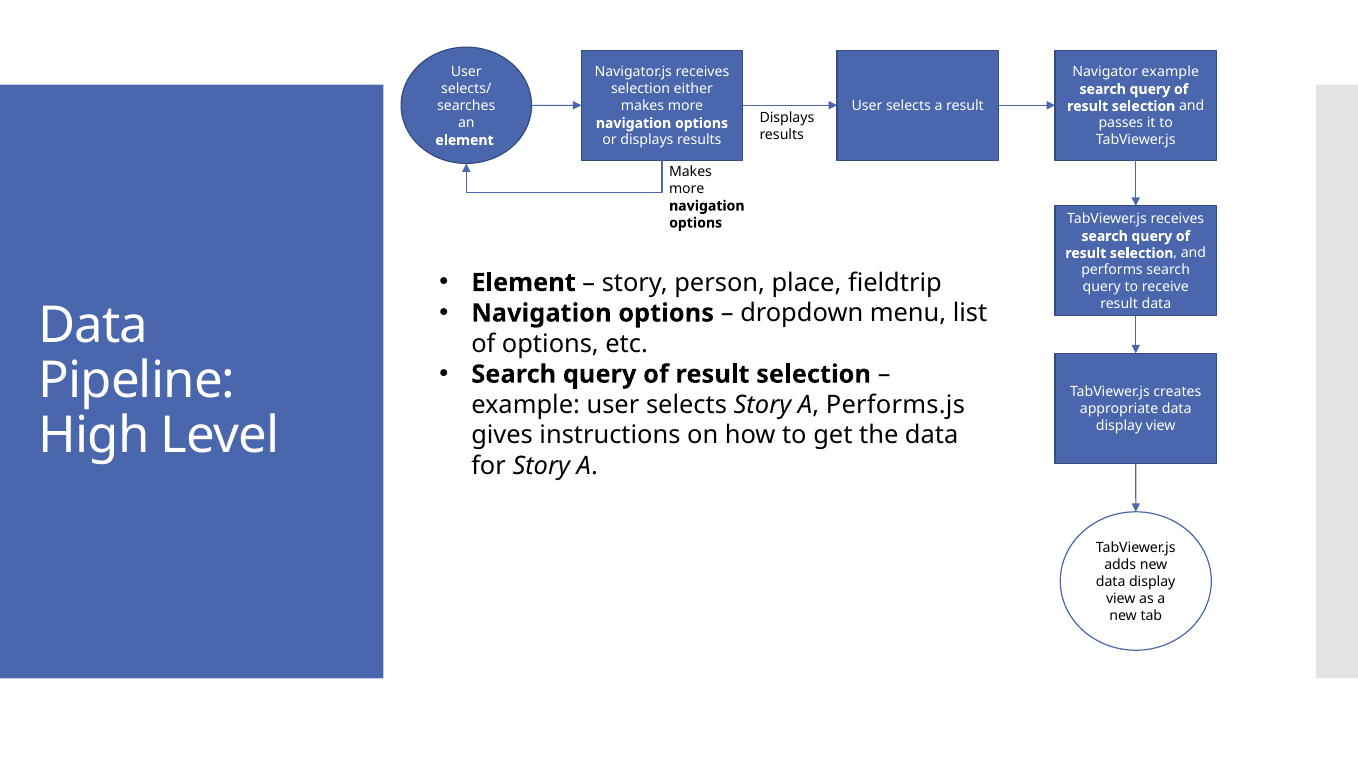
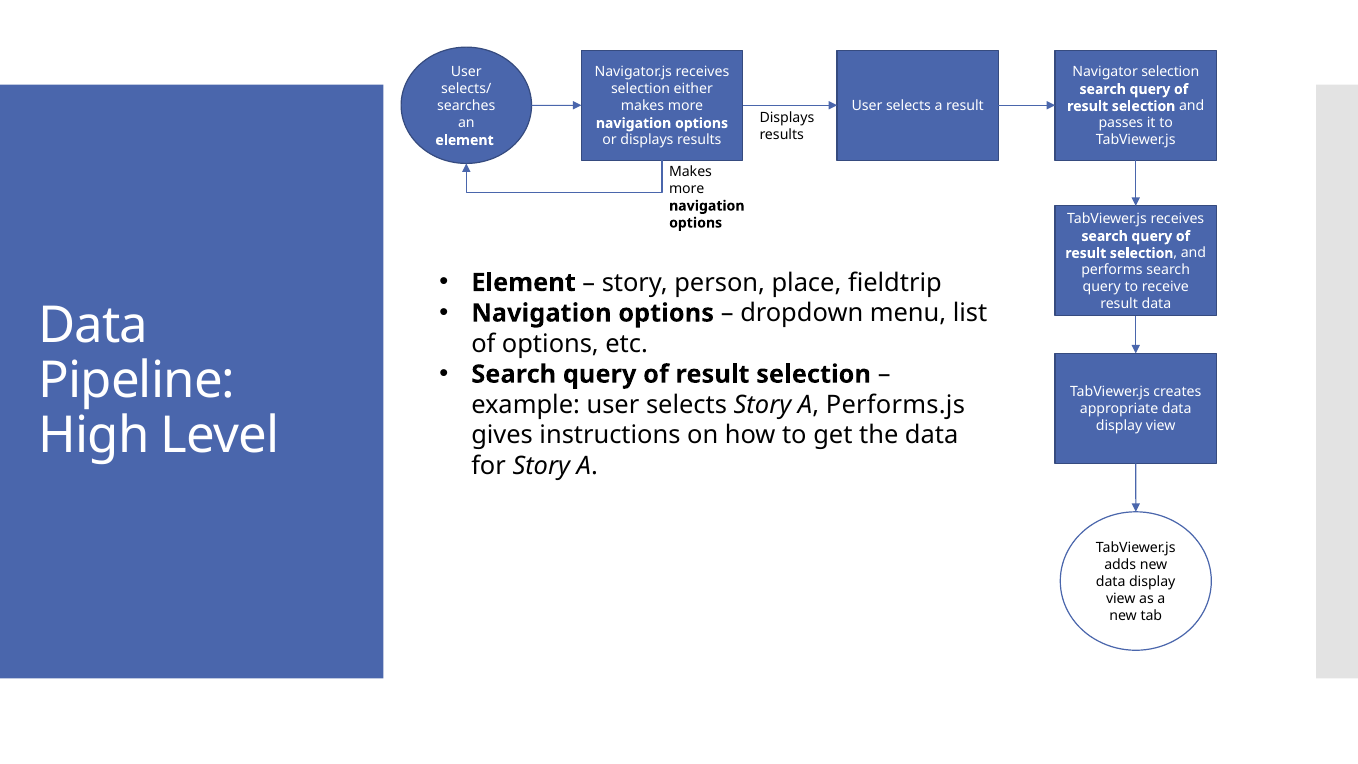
Navigator example: example -> selection
